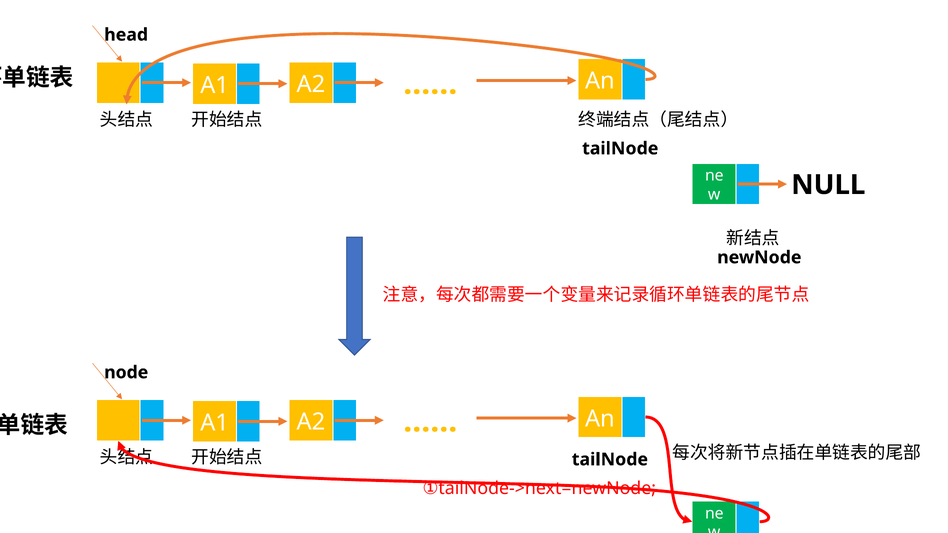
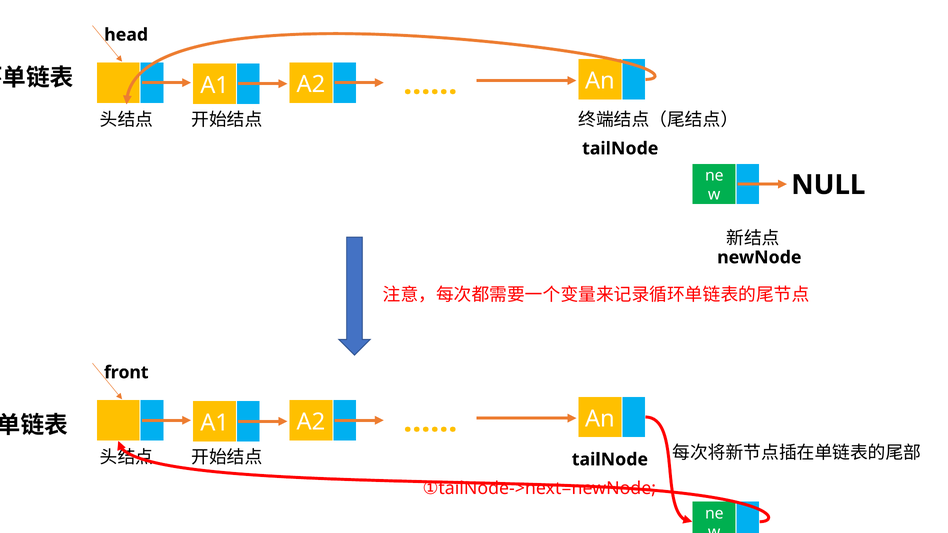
node: node -> front
